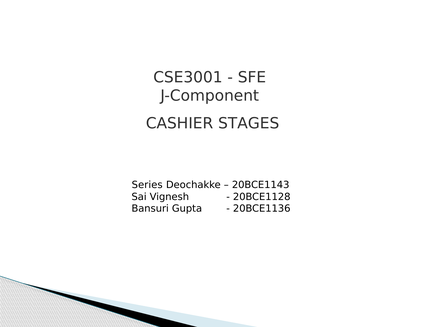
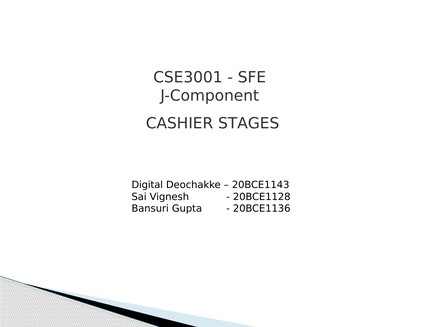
Series: Series -> Digital
